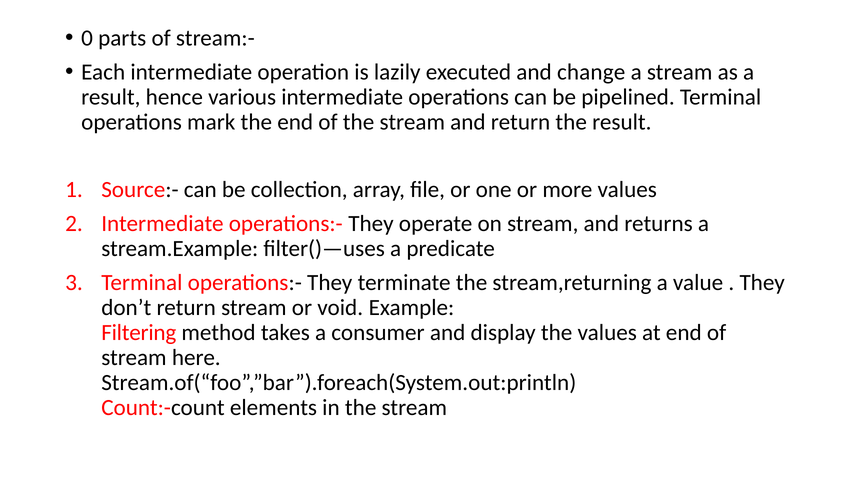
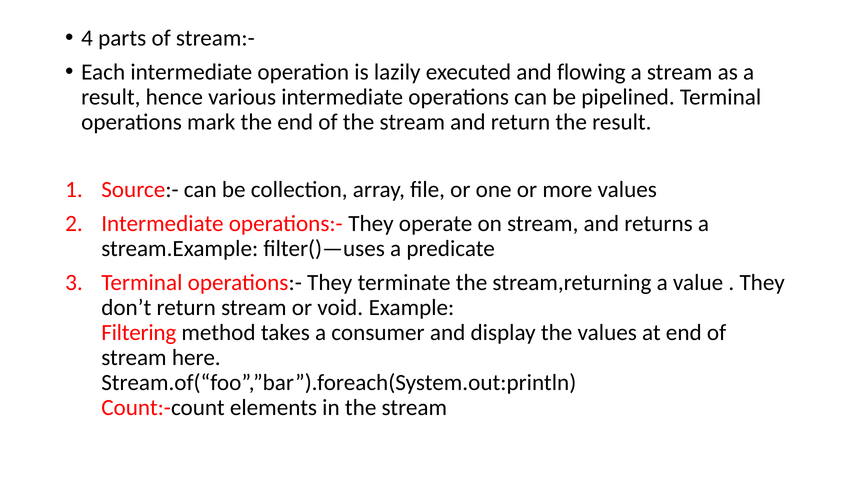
0: 0 -> 4
change: change -> flowing
